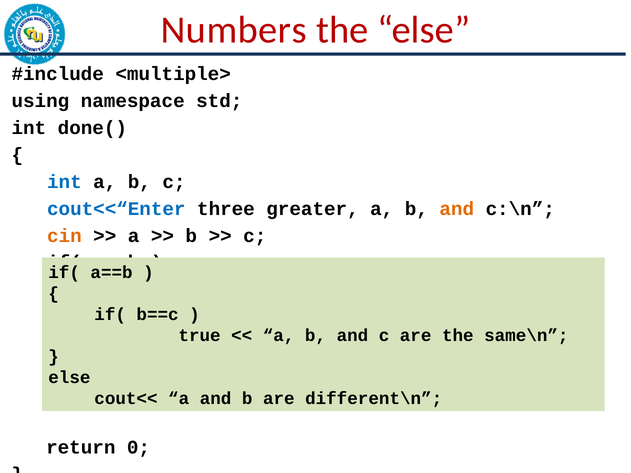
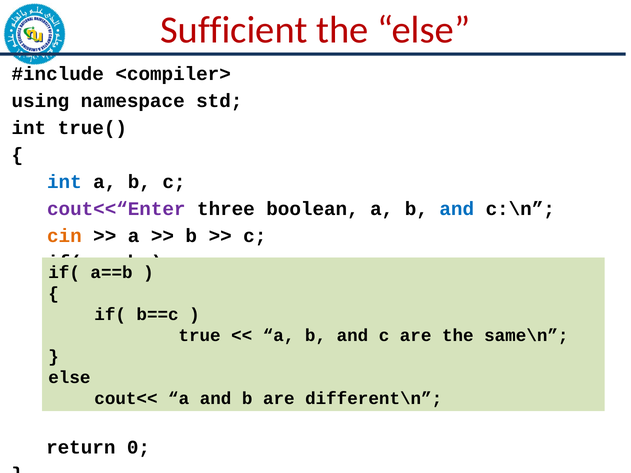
Numbers: Numbers -> Sufficient
<multiple>: <multiple> -> <compiler>
done(: done( -> true(
cout<<“Enter colour: blue -> purple
greater: greater -> boolean
and at (457, 209) colour: orange -> blue
